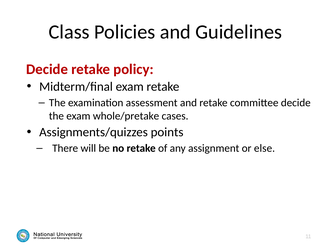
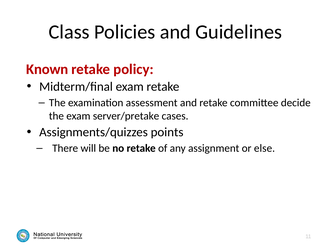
Decide at (47, 69): Decide -> Known
whole/pretake: whole/pretake -> server/pretake
